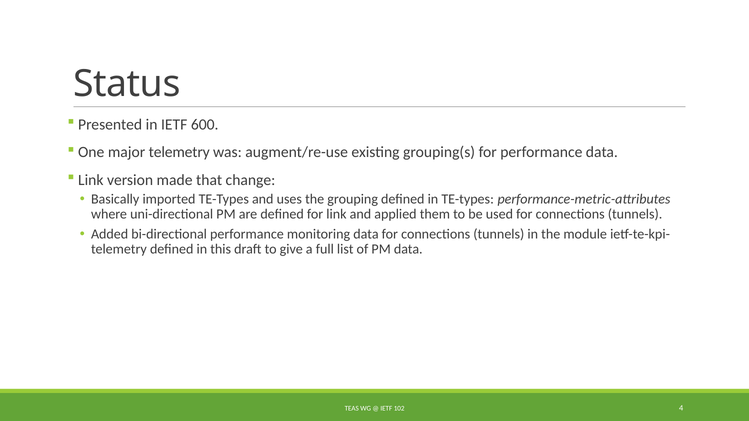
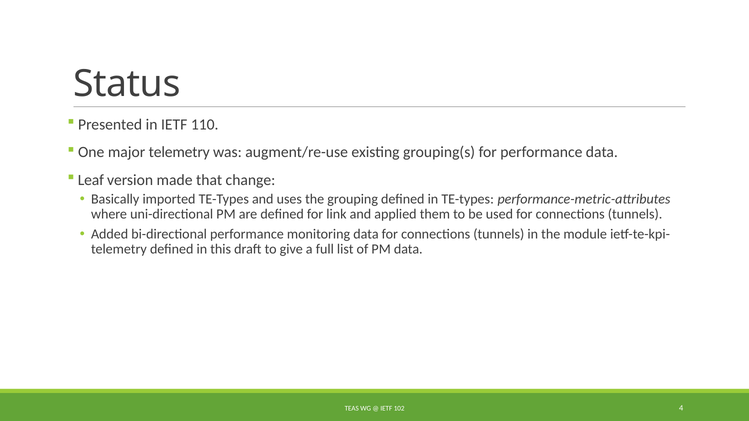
600: 600 -> 110
Link at (91, 180): Link -> Leaf
